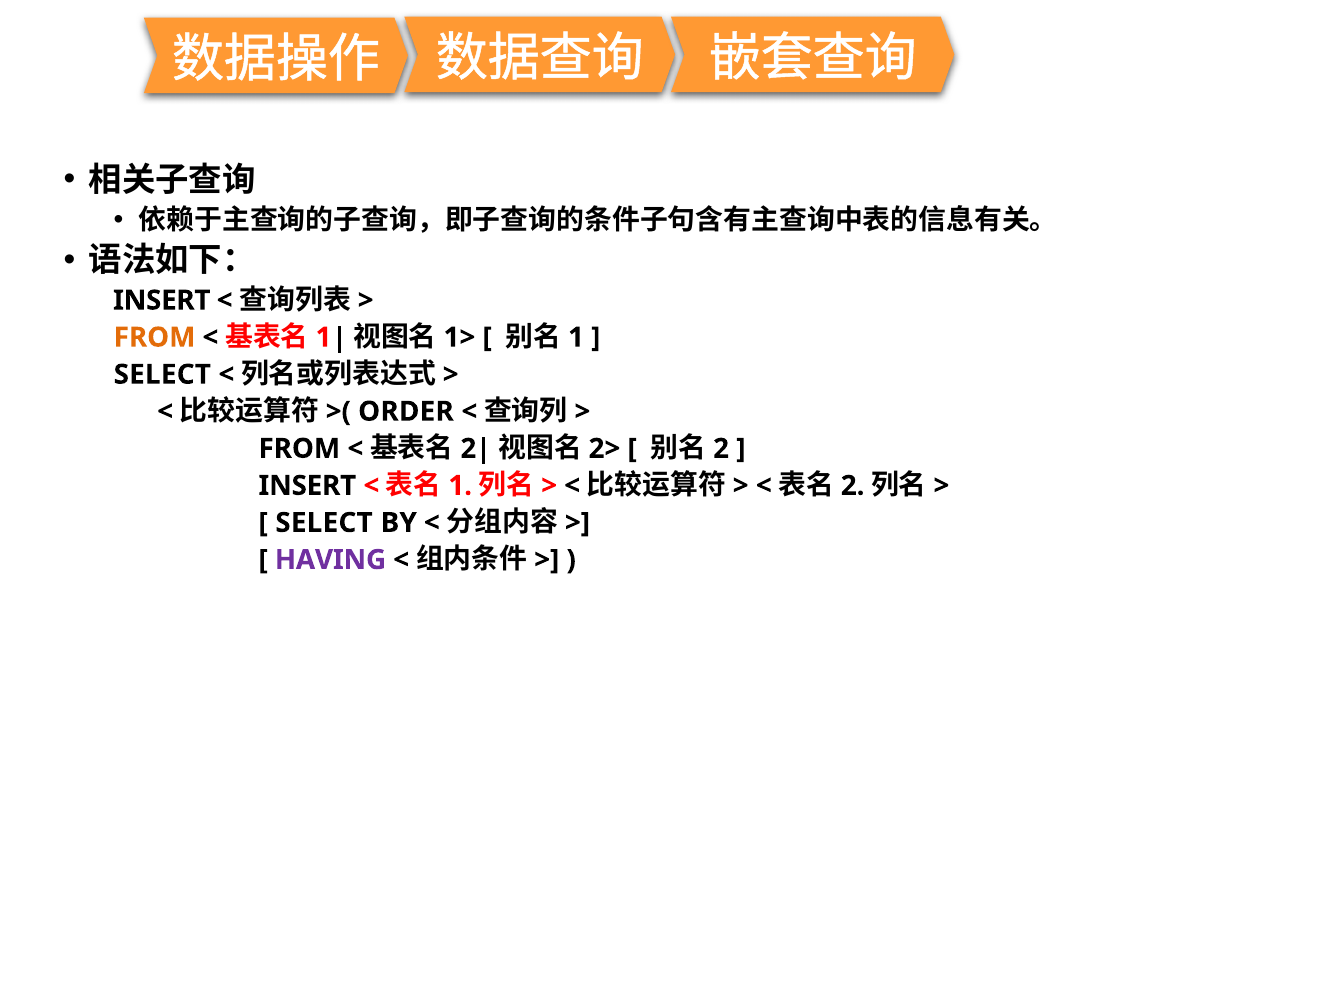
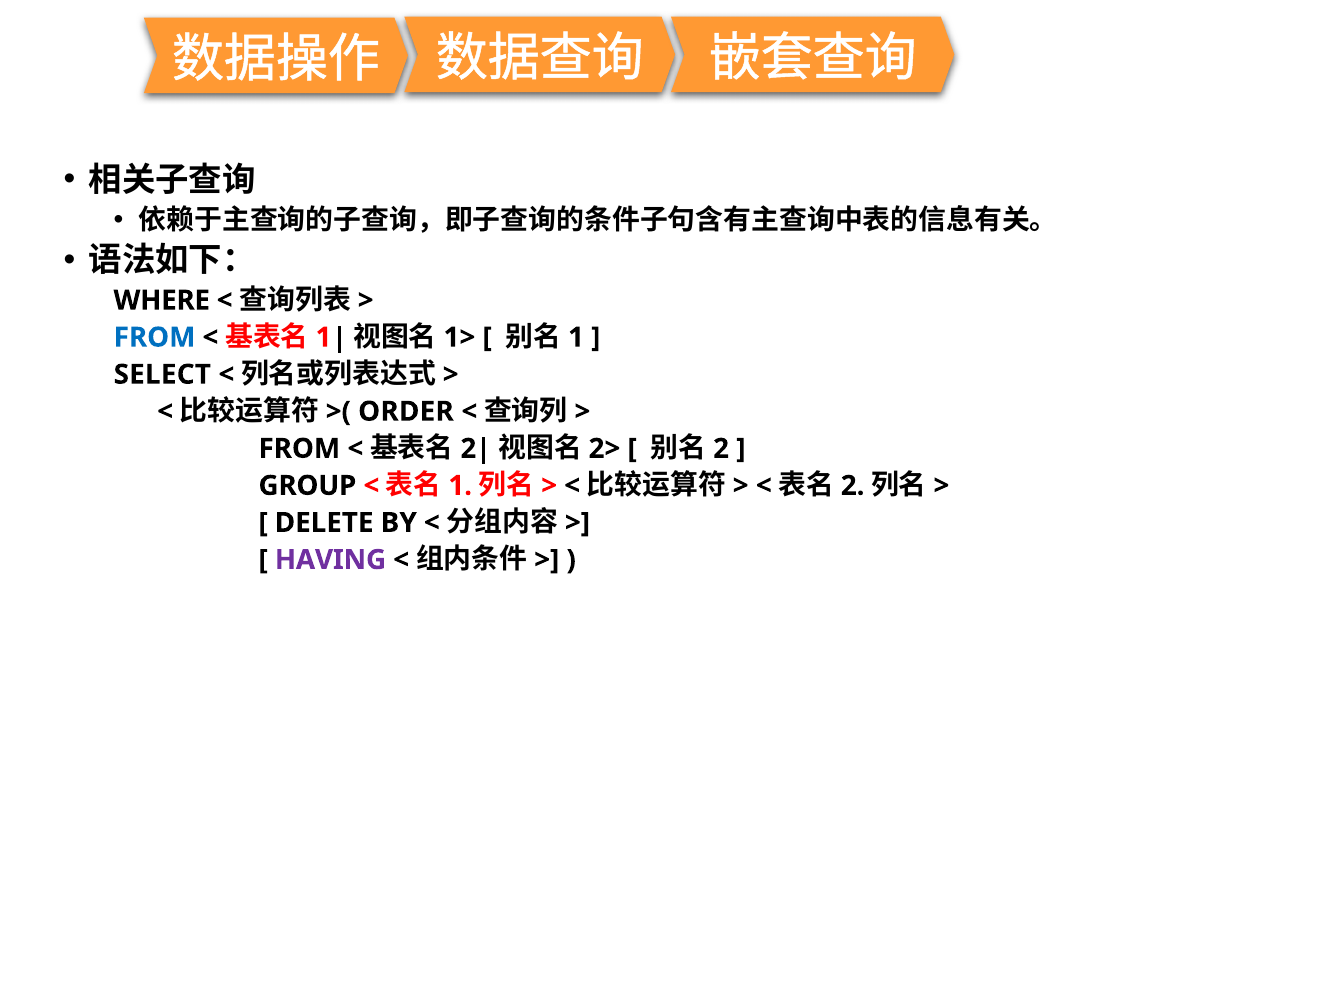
INSERT at (162, 300): INSERT -> WHERE
FROM at (155, 337) colour: orange -> blue
INSERT at (307, 486): INSERT -> GROUP
SELECT at (324, 523): SELECT -> DELETE
